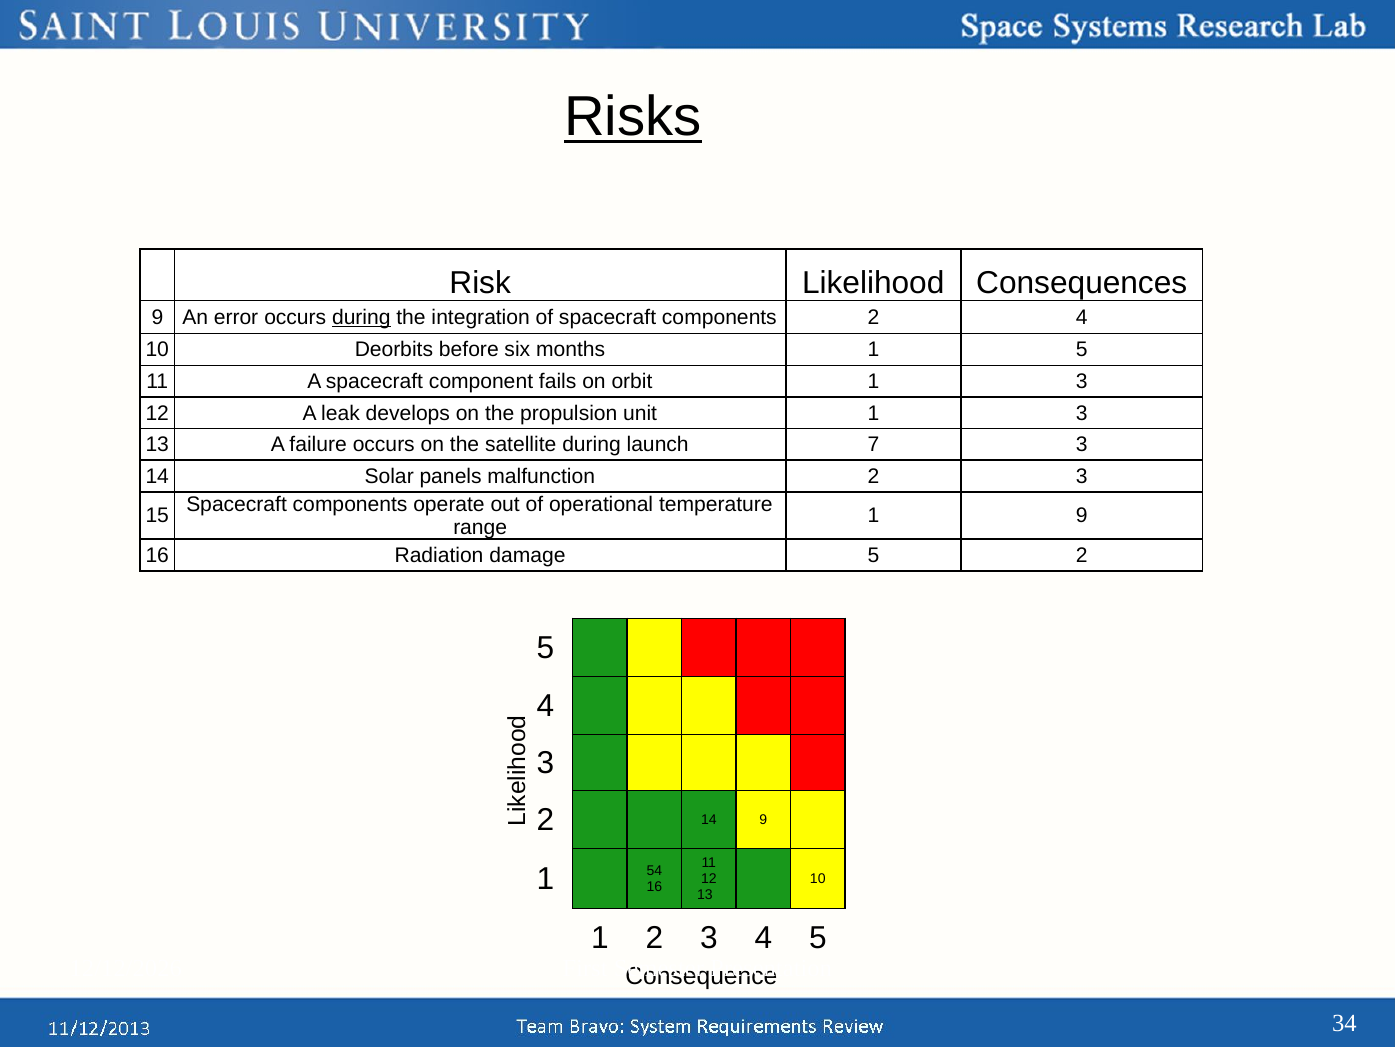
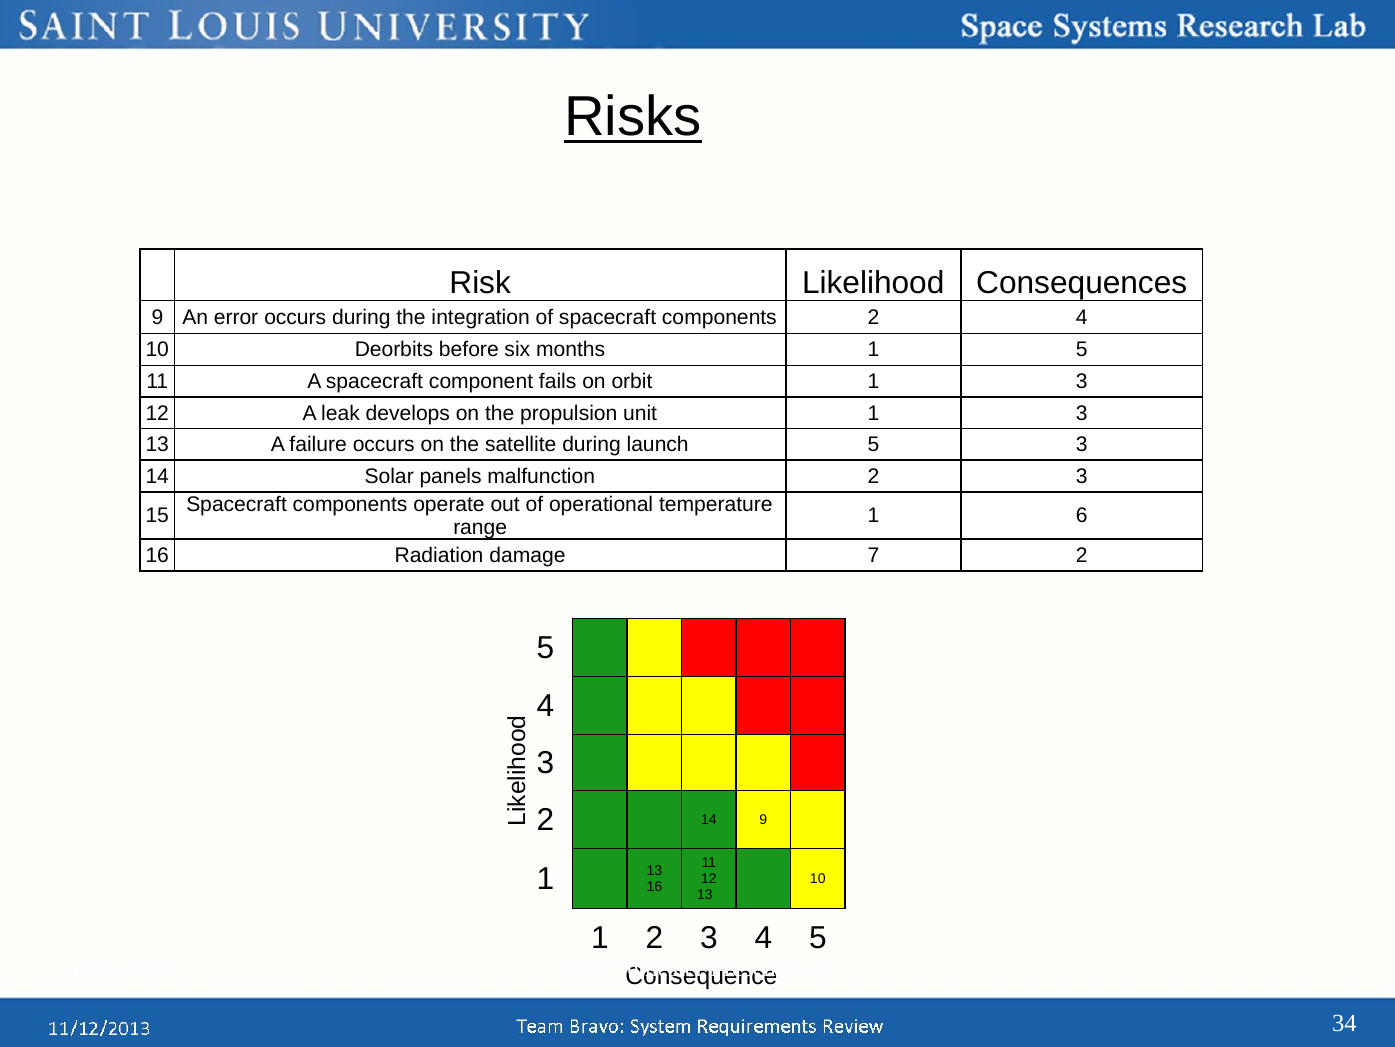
during at (361, 318) underline: present -> none
launch 7: 7 -> 5
1 9: 9 -> 6
damage 5: 5 -> 7
1 54: 54 -> 13
